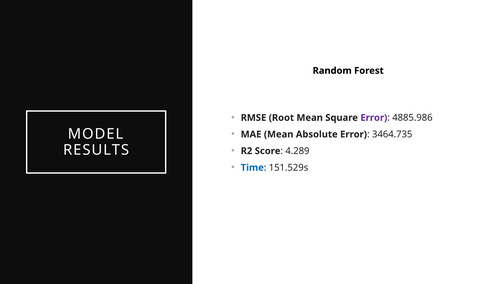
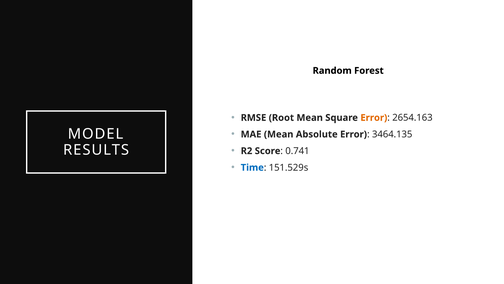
Error at (374, 118) colour: purple -> orange
4885.986: 4885.986 -> 2654.163
3464.735: 3464.735 -> 3464.135
4.289: 4.289 -> 0.741
